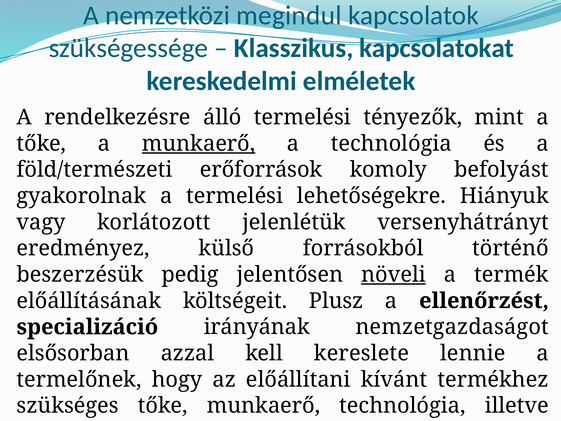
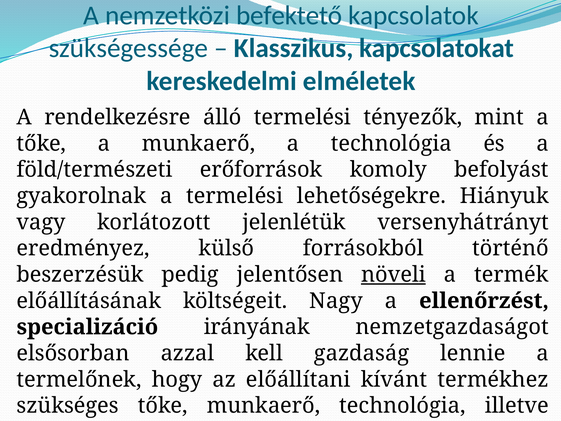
megindul: megindul -> befektető
munkaerő at (199, 143) underline: present -> none
Plusz: Plusz -> Nagy
kereslete: kereslete -> gazdaság
